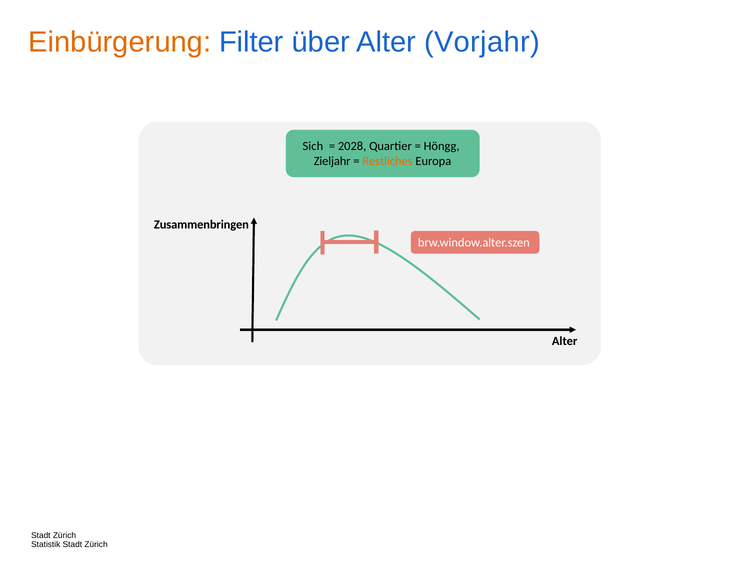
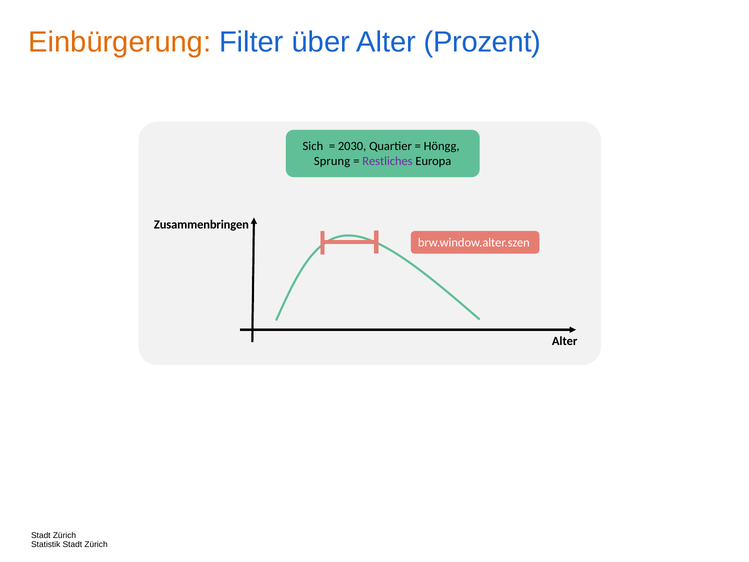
Vorjahr: Vorjahr -> Prozent
2028: 2028 -> 2030
Zieljahr: Zieljahr -> Sprung
Restliches colour: orange -> purple
